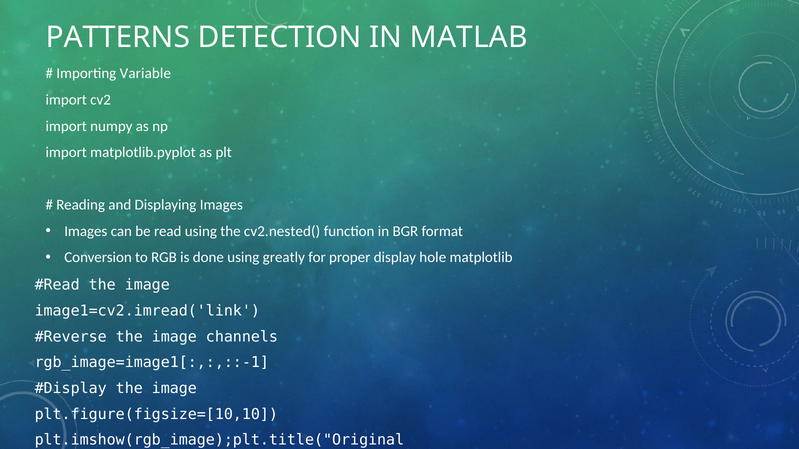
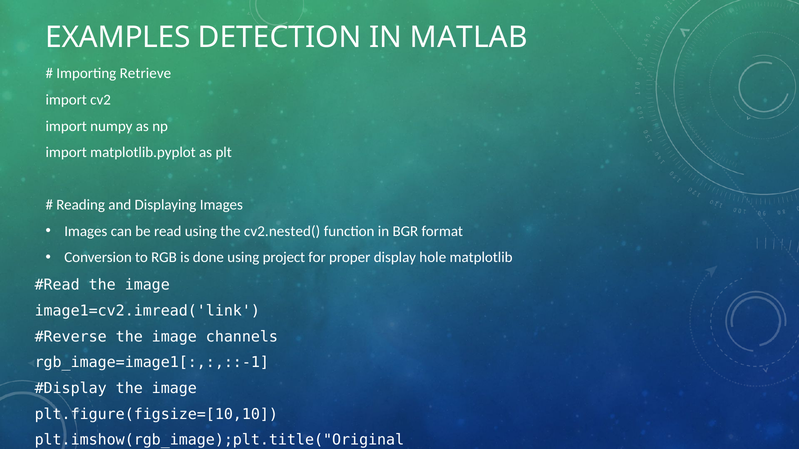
PATTERNS: PATTERNS -> EXAMPLES
Variable: Variable -> Retrieve
greatly: greatly -> project
